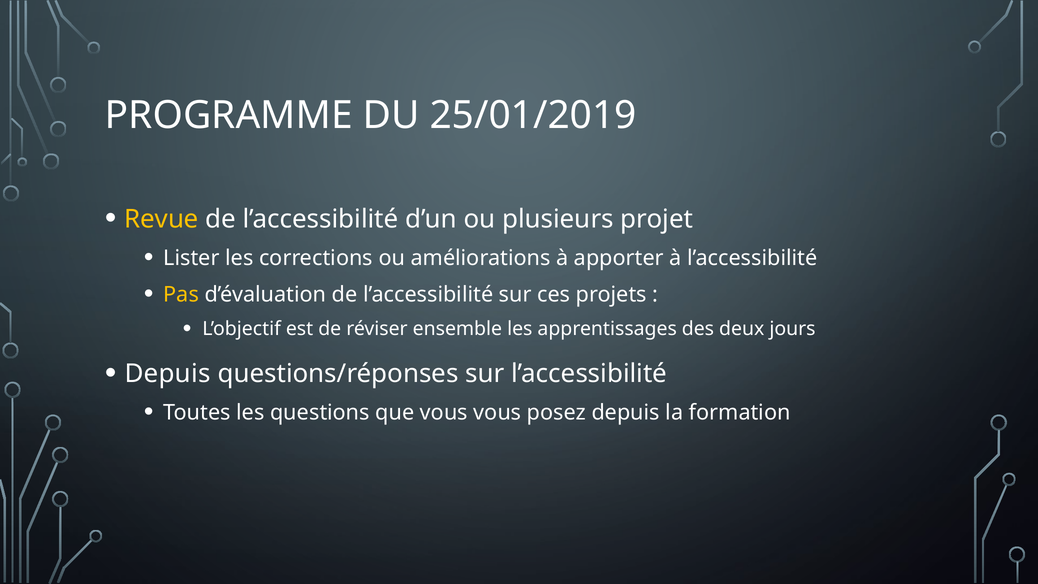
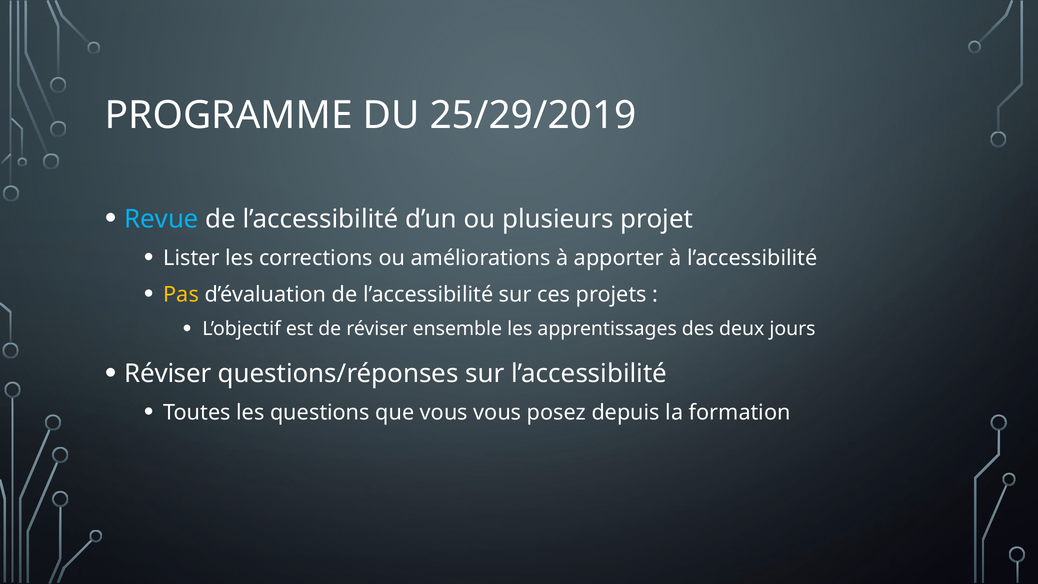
25/01/2019: 25/01/2019 -> 25/29/2019
Revue colour: yellow -> light blue
Depuis at (168, 374): Depuis -> Réviser
